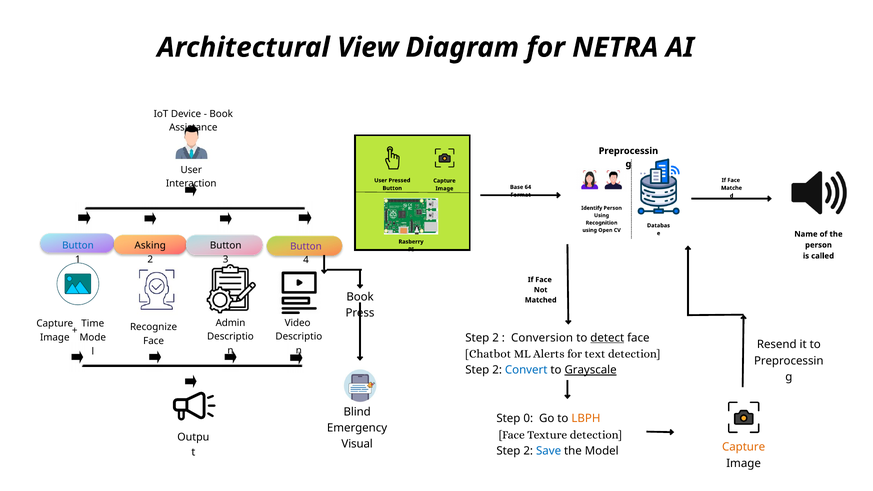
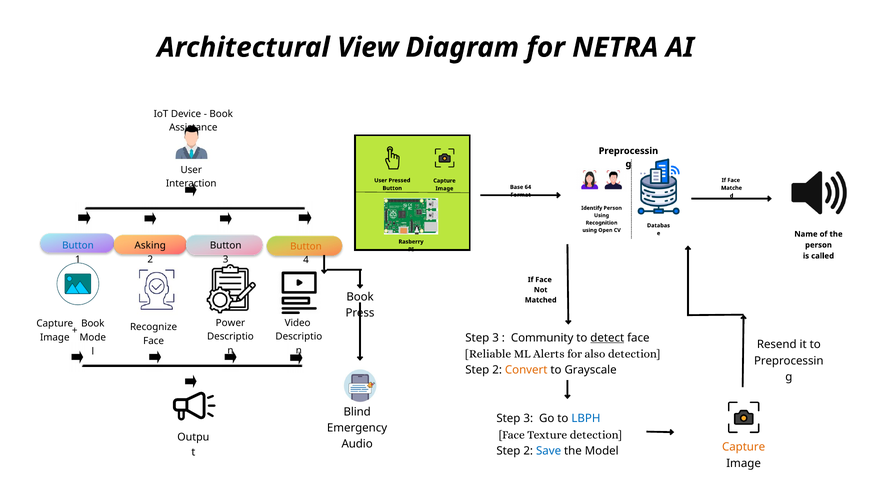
Button at (306, 246) colour: purple -> orange
Admin: Admin -> Power
Time at (93, 324): Time -> Book
2 at (496, 338): 2 -> 3
Conversion: Conversion -> Community
Chatbot: Chatbot -> Reliable
text: text -> also
Convert colour: blue -> orange
Grayscale underline: present -> none
0 at (528, 419): 0 -> 3
LBPH colour: orange -> blue
Visual: Visual -> Audio
